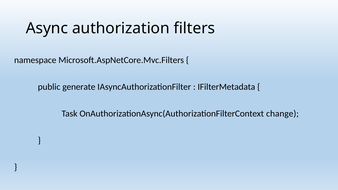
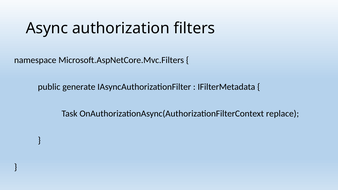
change: change -> replace
